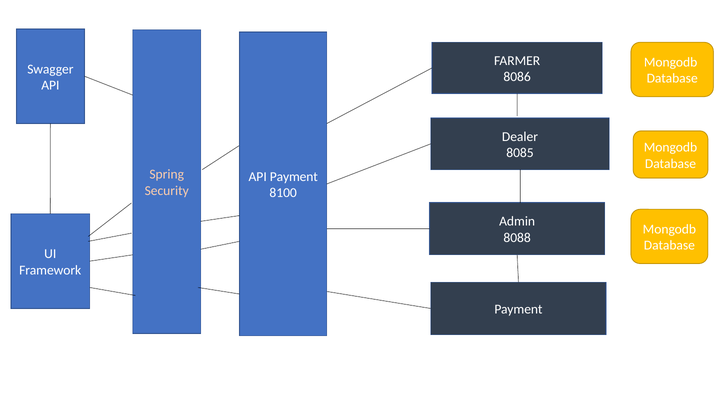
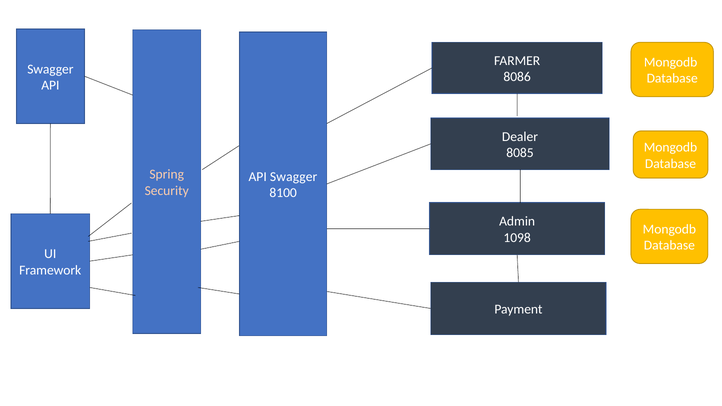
API Payment: Payment -> Swagger
8088: 8088 -> 1098
